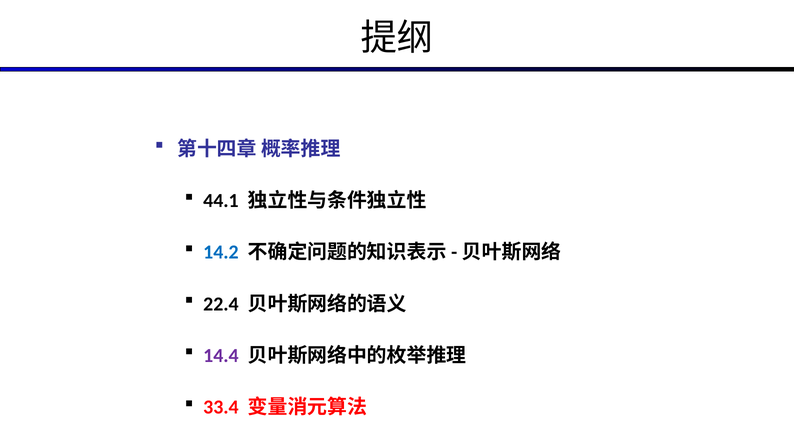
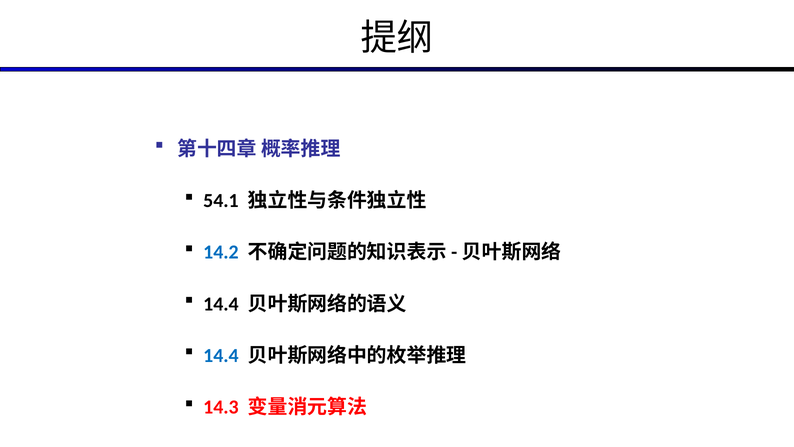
44.1: 44.1 -> 54.1
22.4 at (221, 304): 22.4 -> 14.4
14.4 at (221, 355) colour: purple -> blue
33.4: 33.4 -> 14.3
